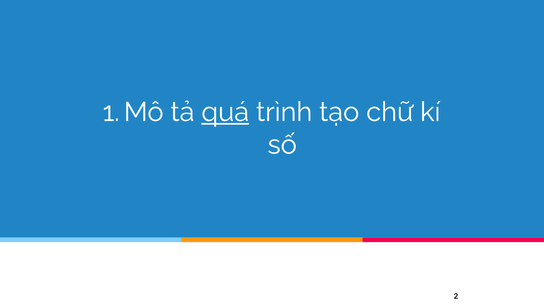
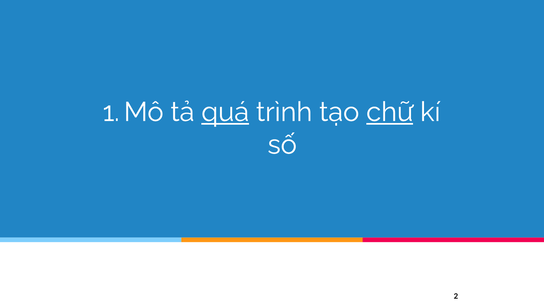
chữ underline: none -> present
